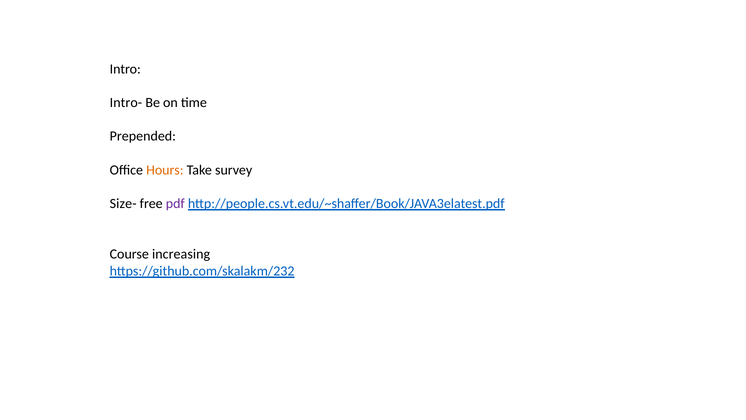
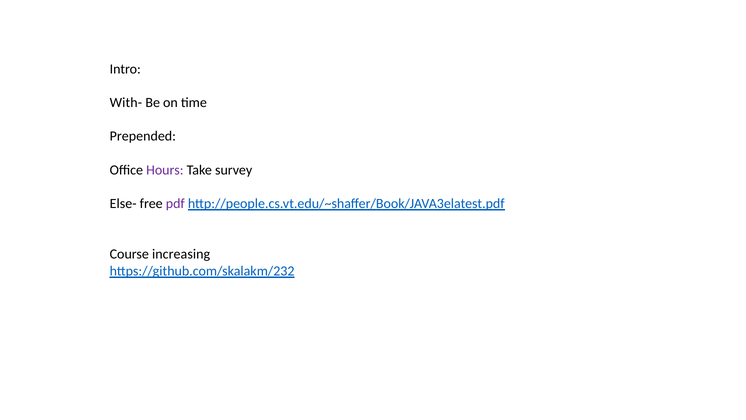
Intro-: Intro- -> With-
Hours colour: orange -> purple
Size-: Size- -> Else-
